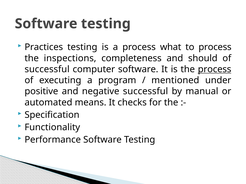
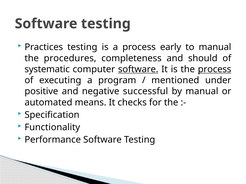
what: what -> early
to process: process -> manual
inspections: inspections -> procedures
successful at (47, 69): successful -> systematic
software at (138, 69) underline: none -> present
